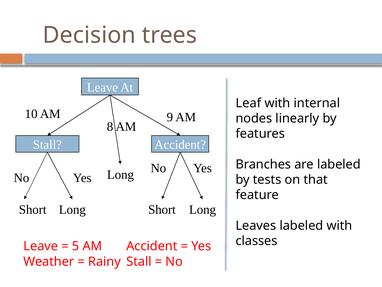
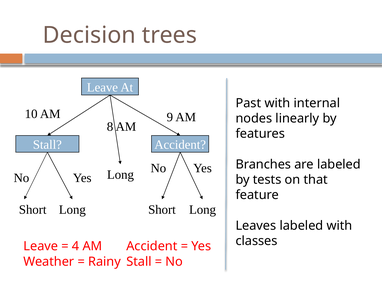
Leaf: Leaf -> Past
5: 5 -> 4
